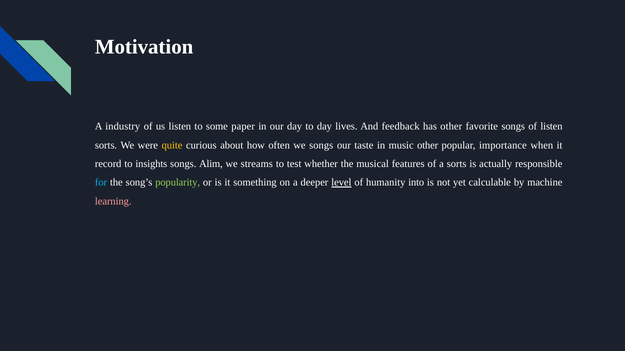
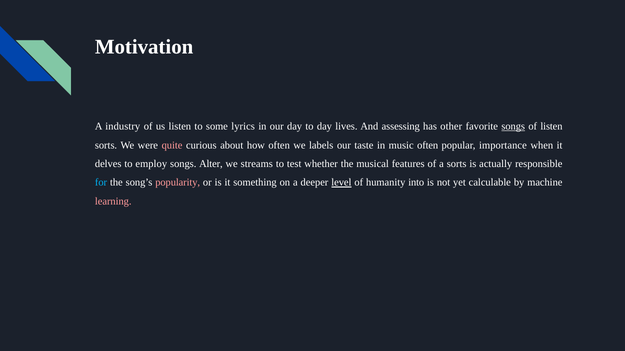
paper: paper -> lyrics
feedback: feedback -> assessing
songs at (513, 127) underline: none -> present
quite colour: yellow -> pink
we songs: songs -> labels
music other: other -> often
record: record -> delves
insights: insights -> employ
Alim: Alim -> Alter
popularity colour: light green -> pink
